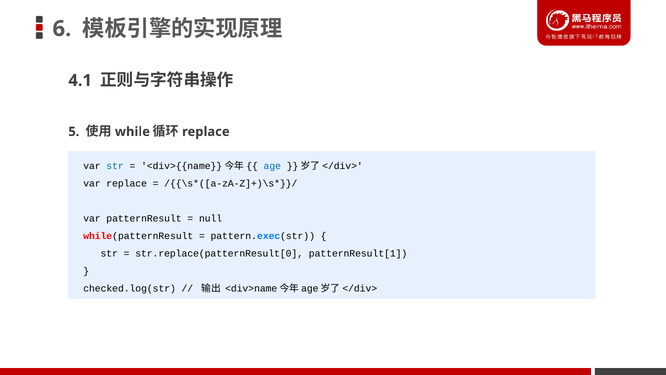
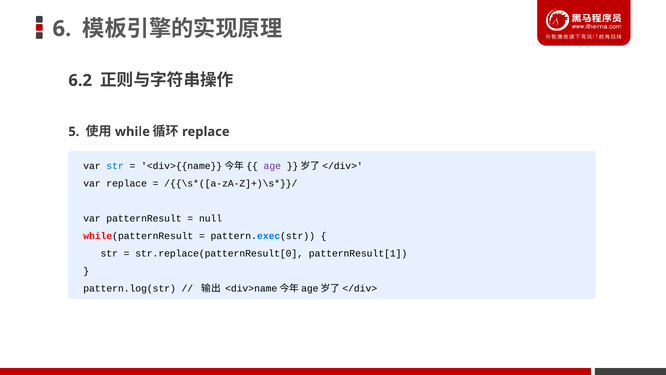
4.1: 4.1 -> 6.2
age colour: blue -> purple
checked.log(str: checked.log(str -> pattern.log(str
